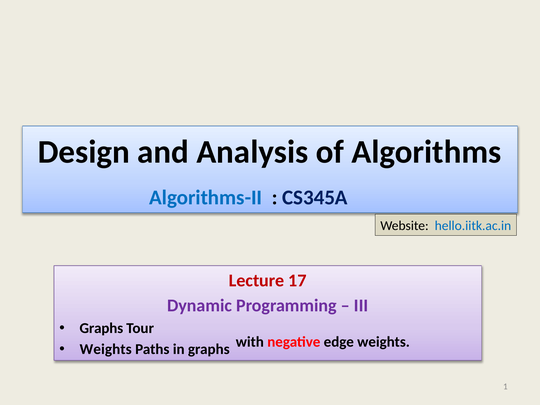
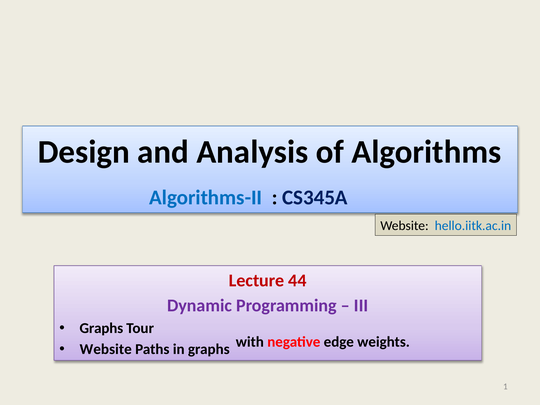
17: 17 -> 44
Weights at (106, 349): Weights -> Website
